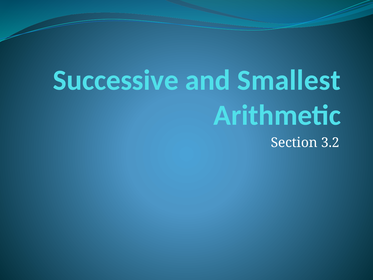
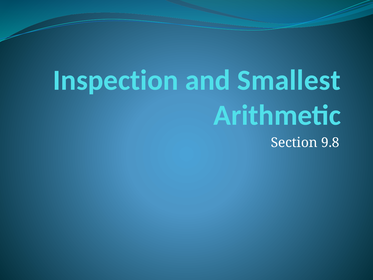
Successive: Successive -> Inspection
3.2: 3.2 -> 9.8
